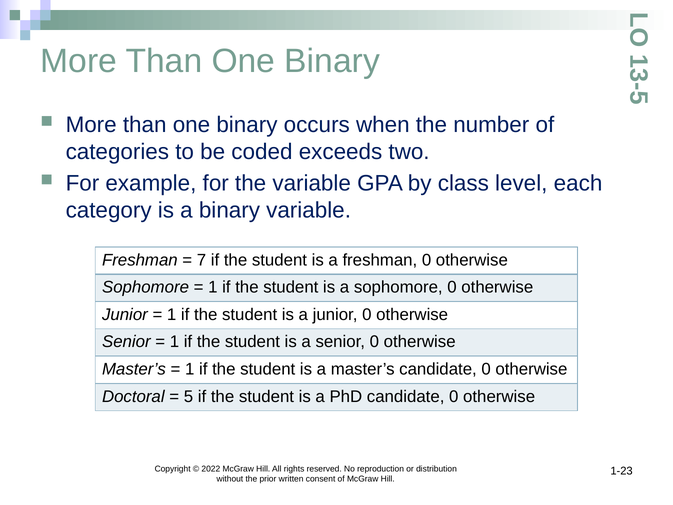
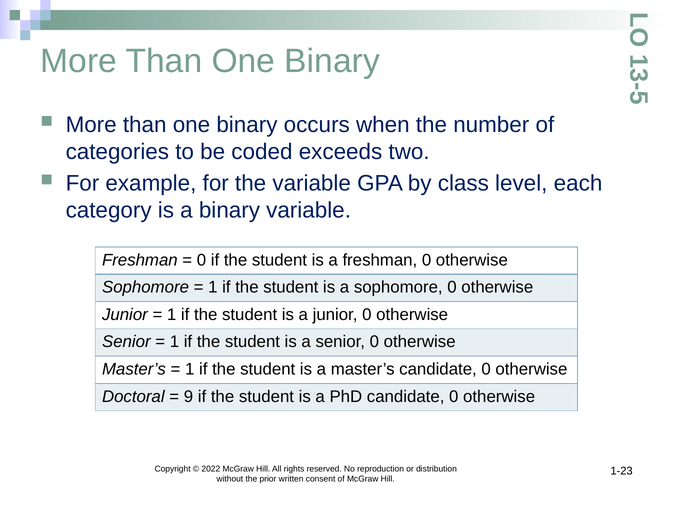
7 at (202, 260): 7 -> 0
5 at (188, 396): 5 -> 9
